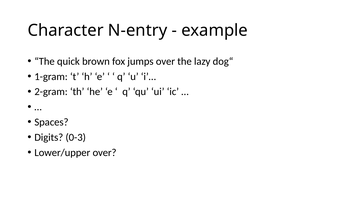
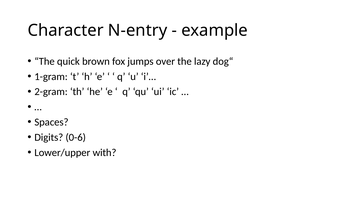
0-3: 0-3 -> 0-6
Lower/upper over: over -> with
